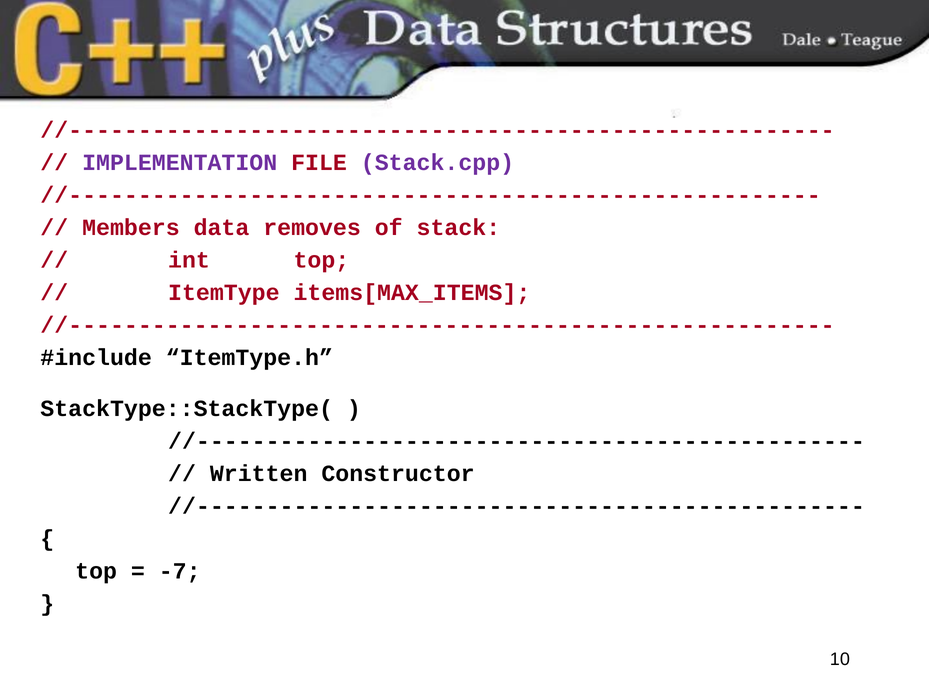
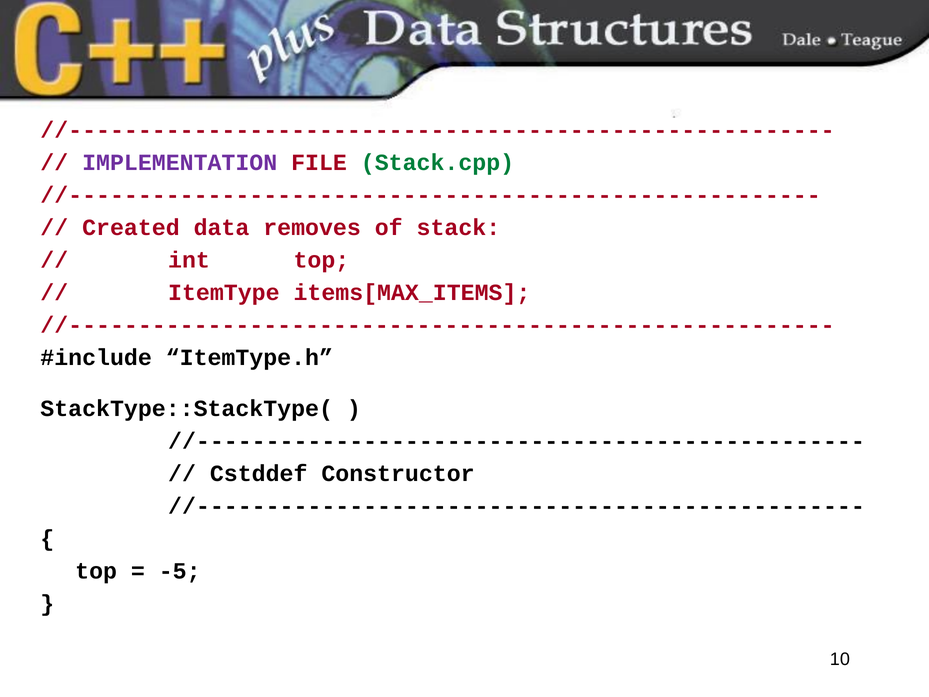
Stack.cpp colour: purple -> green
Members: Members -> Created
Written: Written -> Cstddef
-7: -7 -> -5
